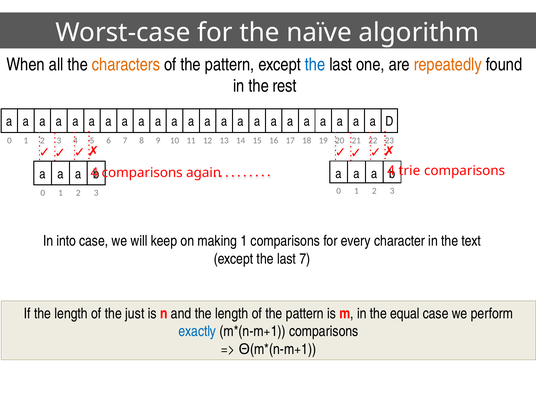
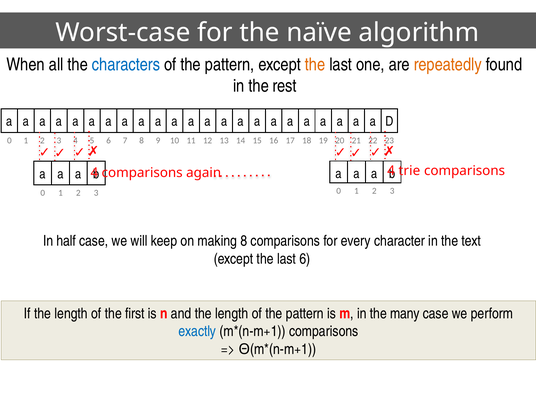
characters colour: orange -> blue
the at (315, 65) colour: blue -> orange
into: into -> half
making 1: 1 -> 8
last 7: 7 -> 6
just: just -> first
equal: equal -> many
